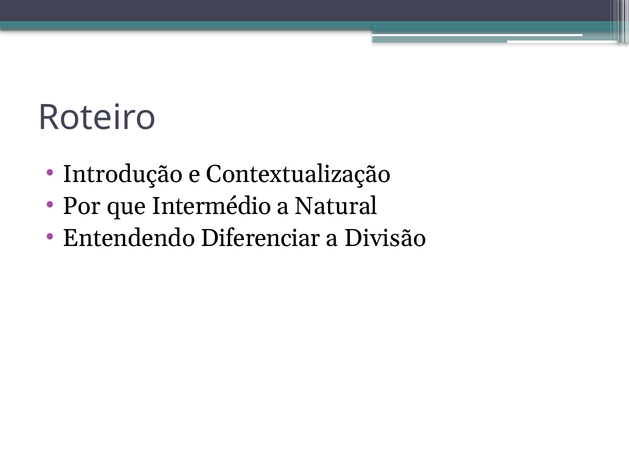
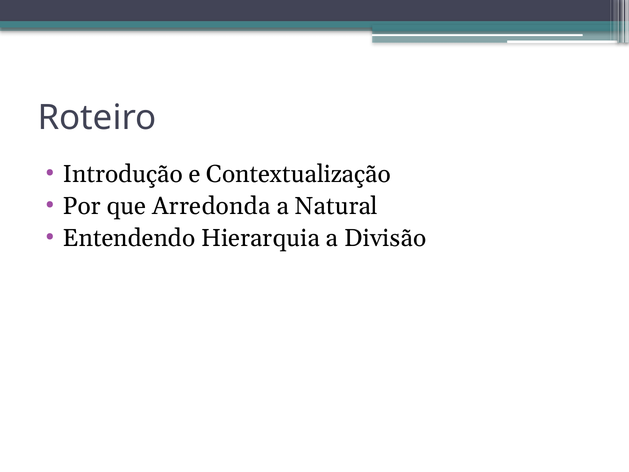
Intermédio: Intermédio -> Arredonda
Diferenciar: Diferenciar -> Hierarquia
